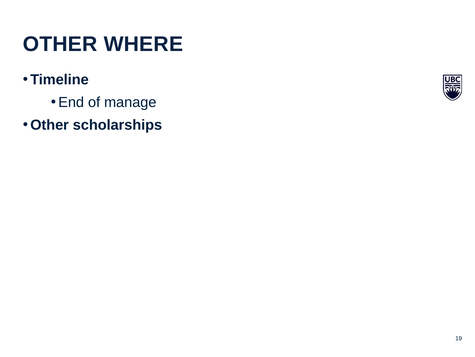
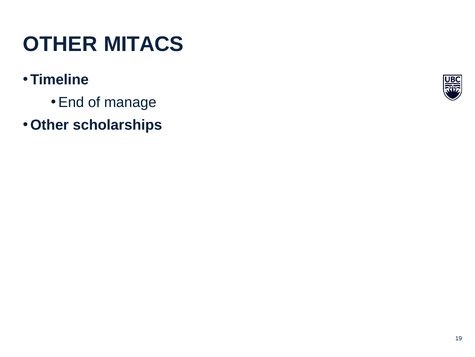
WHERE: WHERE -> MITACS
